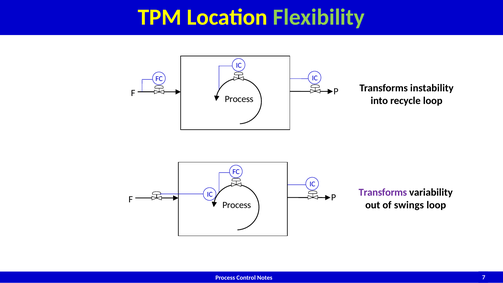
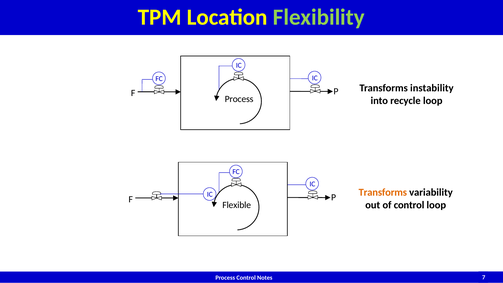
Transforms at (383, 192) colour: purple -> orange
of swings: swings -> control
Process at (237, 205): Process -> Flexible
